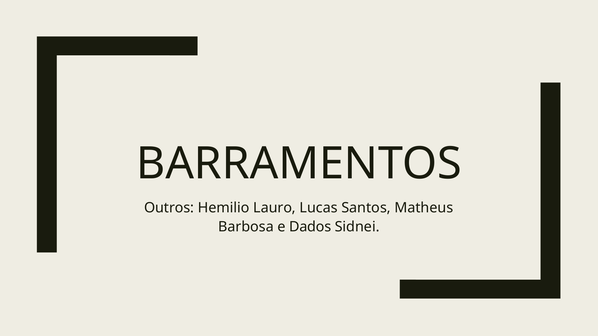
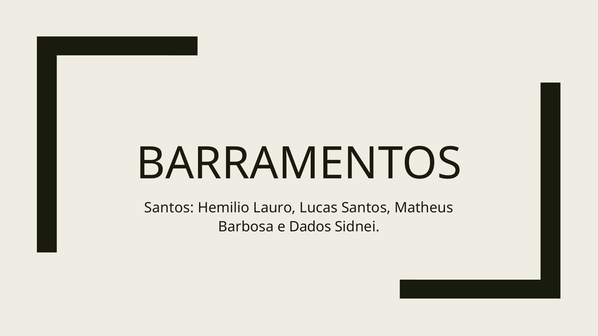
Outros at (169, 208): Outros -> Santos
